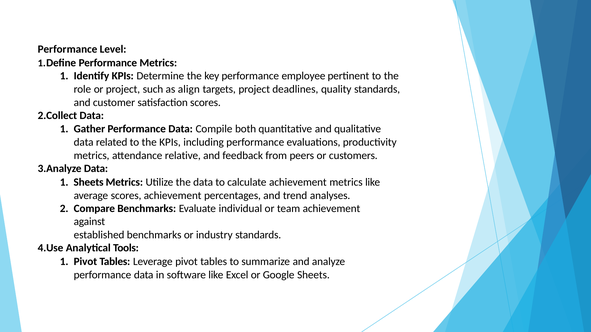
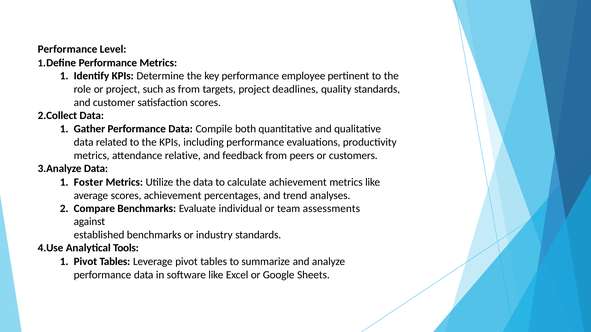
as align: align -> from
Sheets at (89, 182): Sheets -> Foster
team achievement: achievement -> assessments
